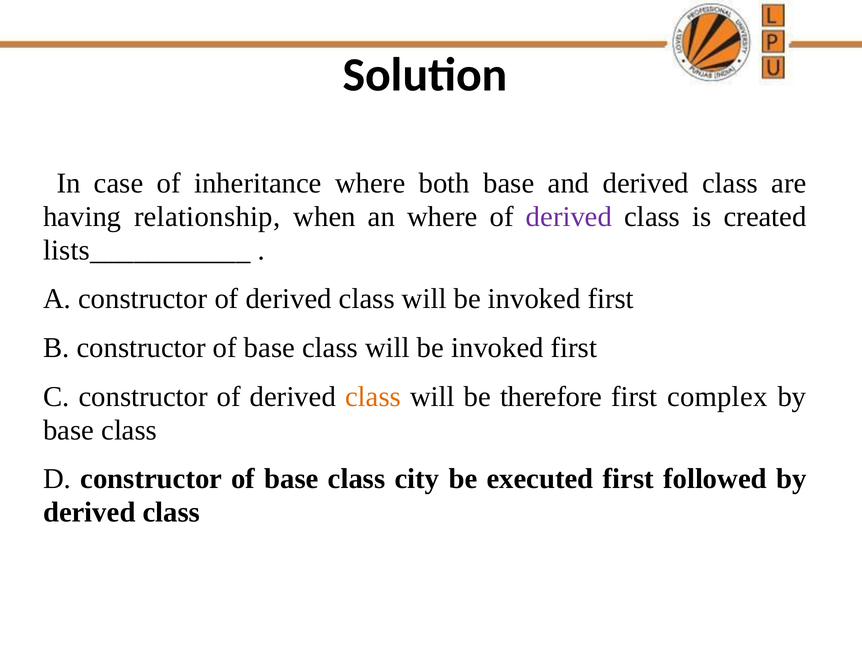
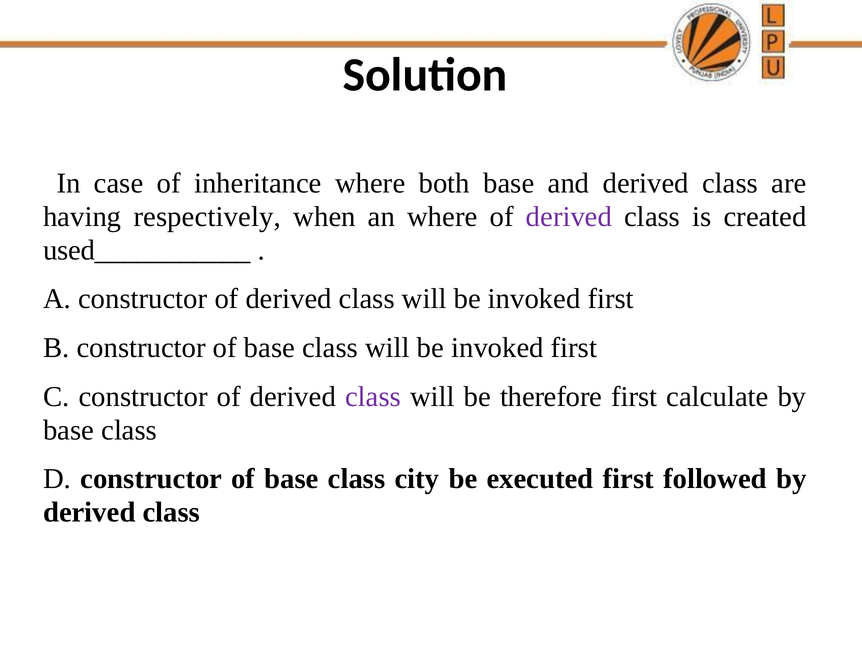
relationship: relationship -> respectively
lists___________: lists___________ -> used___________
class at (373, 397) colour: orange -> purple
complex: complex -> calculate
